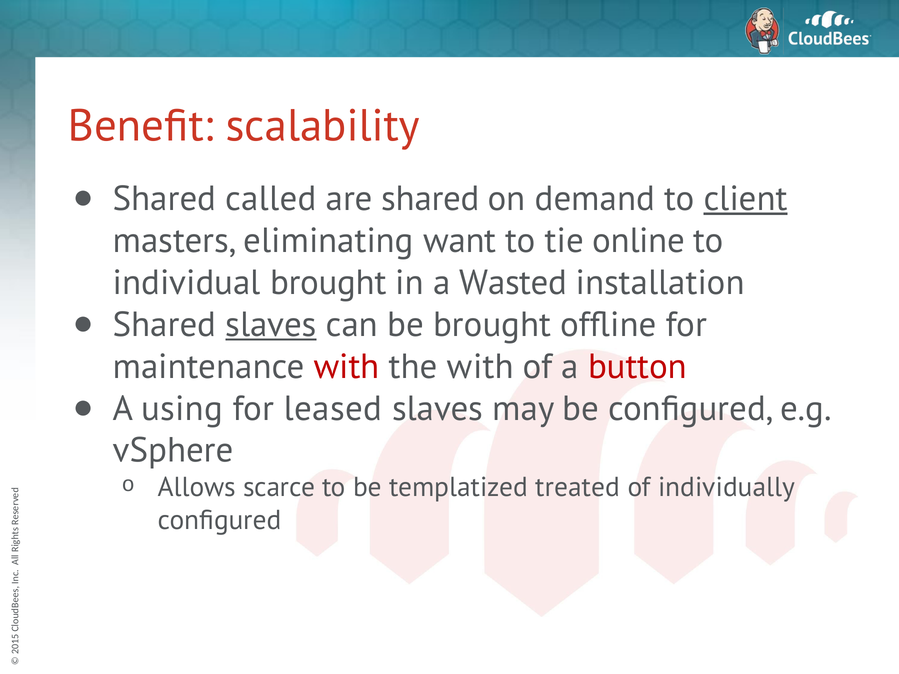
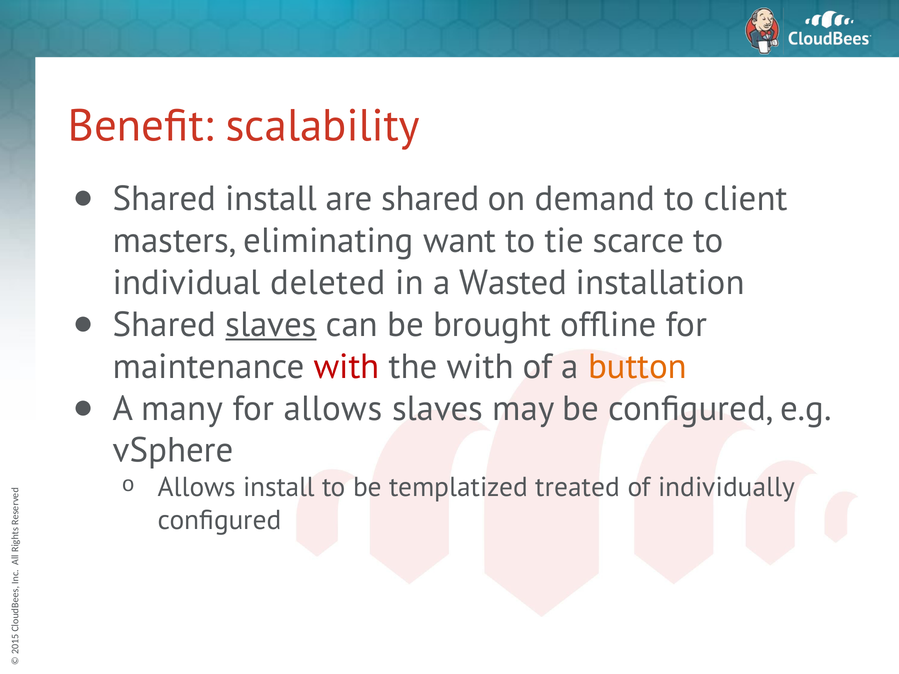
Shared called: called -> install
client underline: present -> none
online: online -> scarce
individual brought: brought -> deleted
button colour: red -> orange
using: using -> many
for leased: leased -> allows
Allows scarce: scarce -> install
